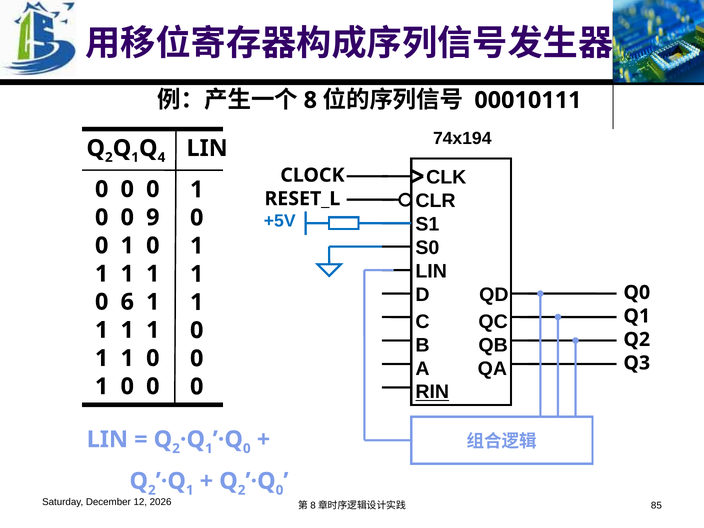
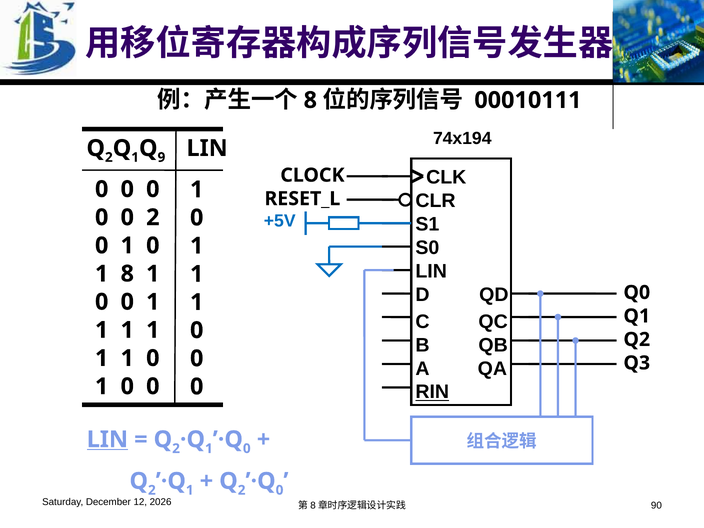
4: 4 -> 9
0 9: 9 -> 2
1 at (127, 274): 1 -> 8
6 at (127, 302): 6 -> 0
LIN at (107, 439) underline: none -> present
85: 85 -> 90
